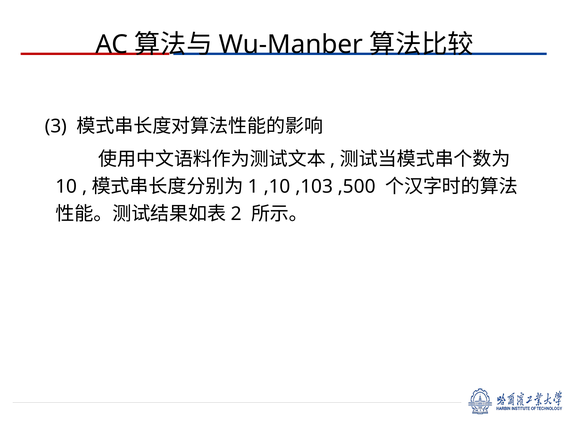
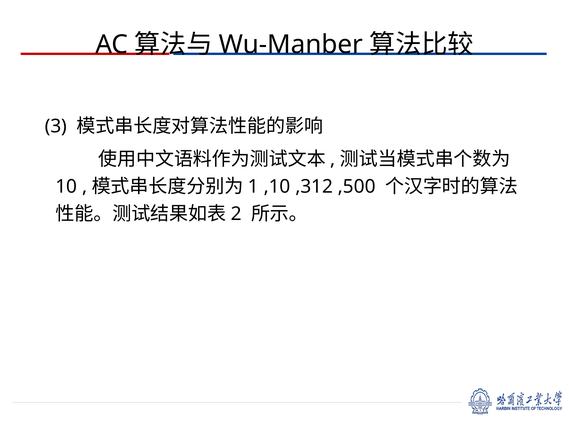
,103: ,103 -> ,312
